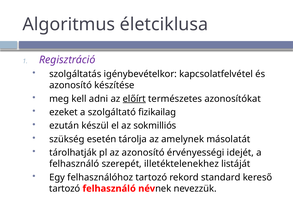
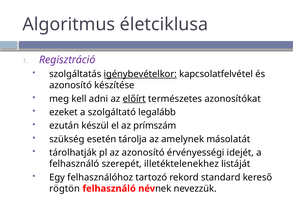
igénybevételkor underline: none -> present
fizikailag: fizikailag -> legalább
sokmilliós: sokmilliós -> prímszám
tartozó at (65, 188): tartozó -> rögtön
